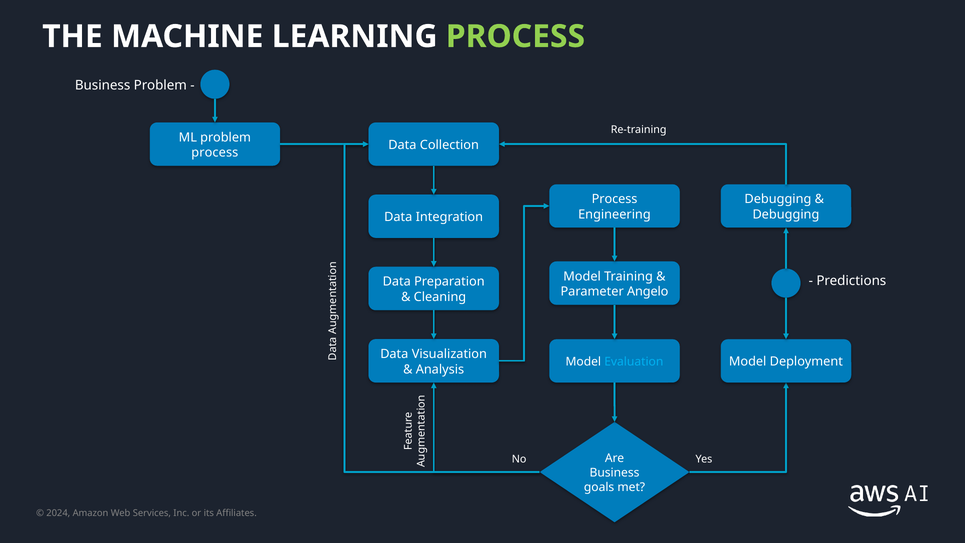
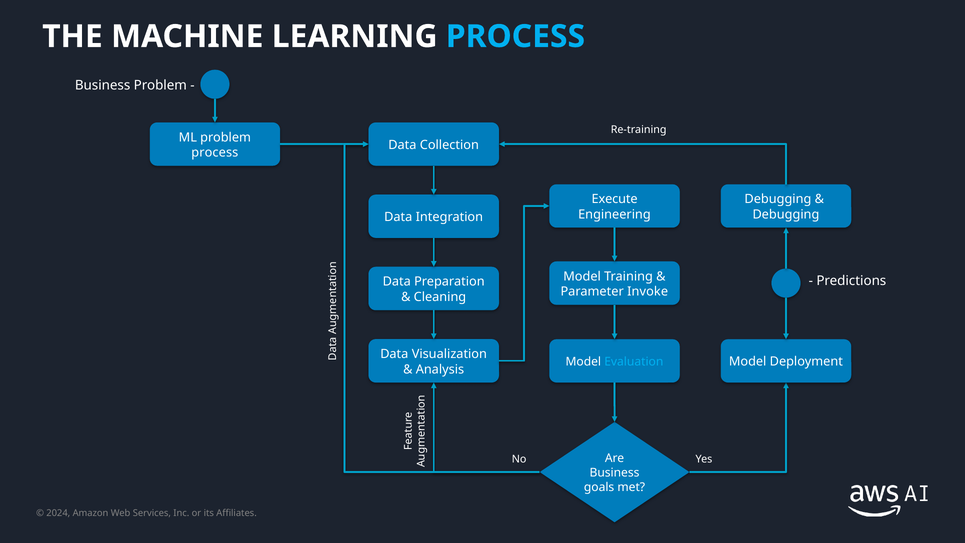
PROCESS at (515, 36) colour: light green -> light blue
Process at (615, 199): Process -> Execute
Angelo: Angelo -> Invoke
